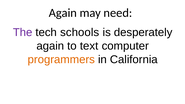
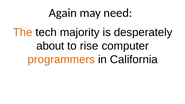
The colour: purple -> orange
schools: schools -> majority
again at (50, 46): again -> about
text: text -> rise
